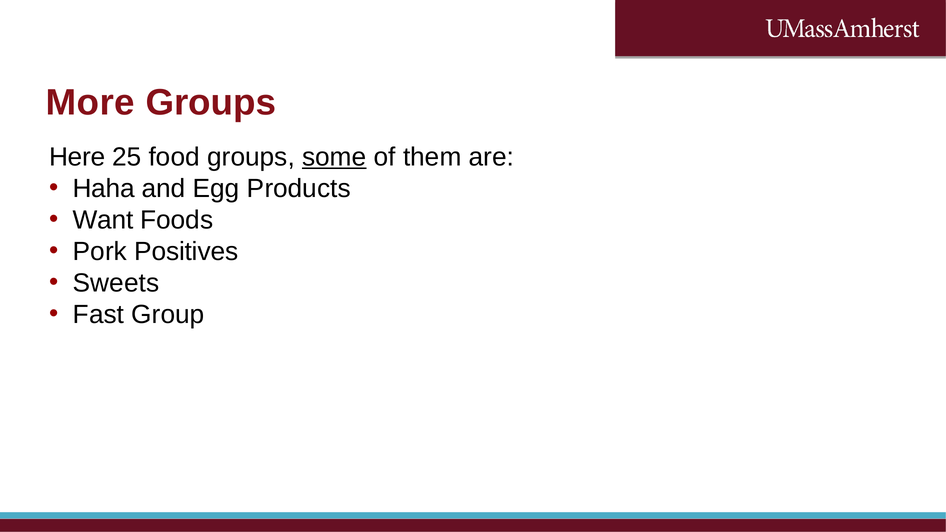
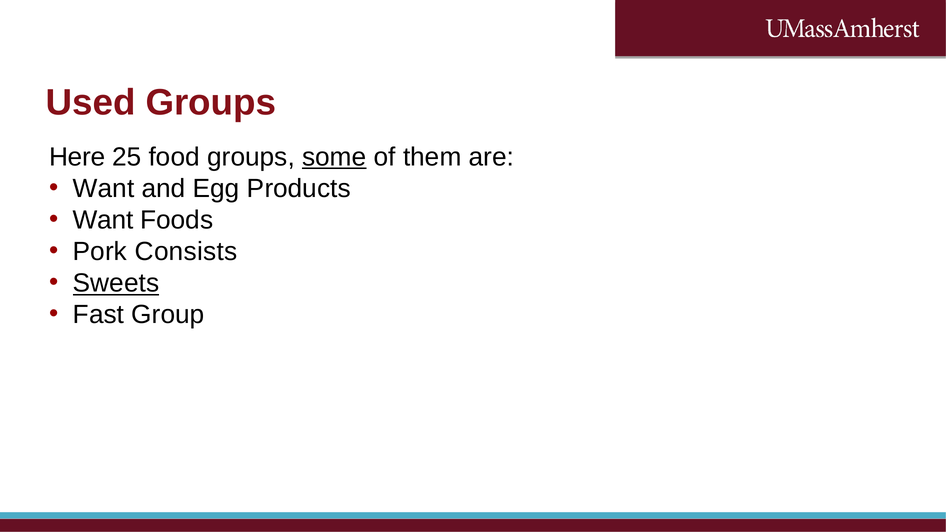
More: More -> Used
Haha at (104, 189): Haha -> Want
Positives: Positives -> Consists
Sweets underline: none -> present
